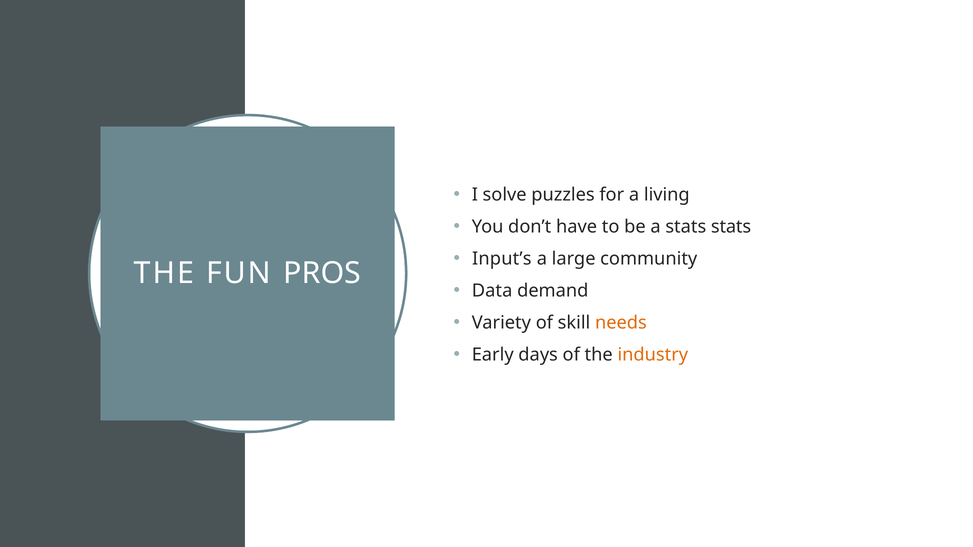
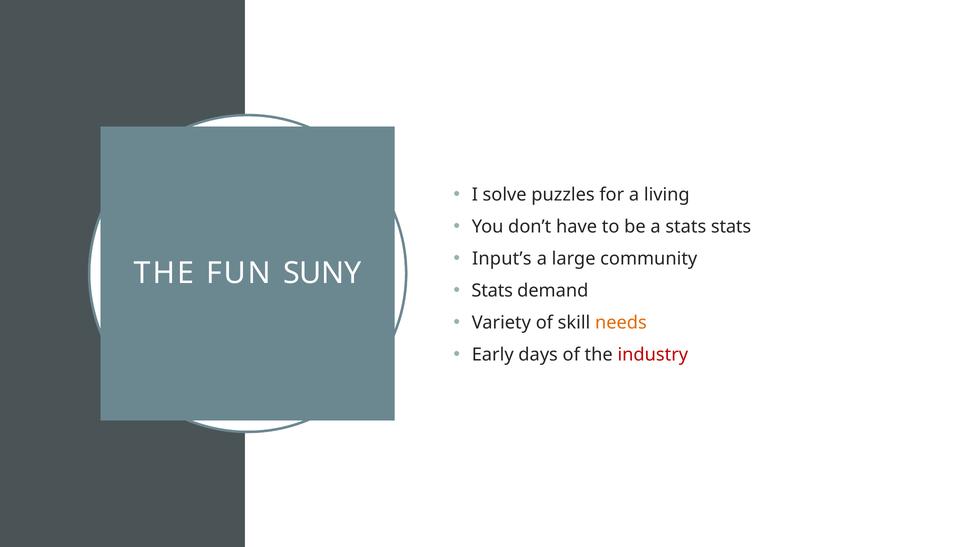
PROS: PROS -> SUNY
Data at (492, 291): Data -> Stats
industry colour: orange -> red
